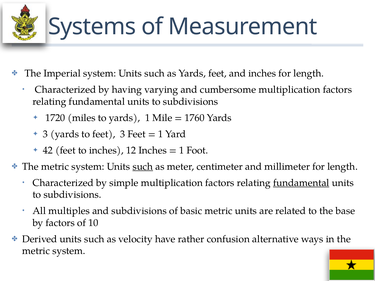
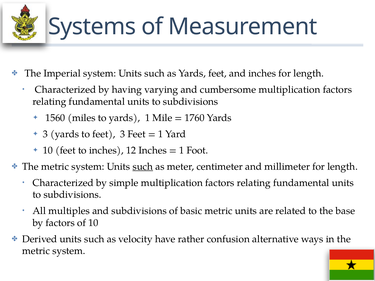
1720: 1720 -> 1560
42 at (48, 150): 42 -> 10
fundamental at (301, 183) underline: present -> none
